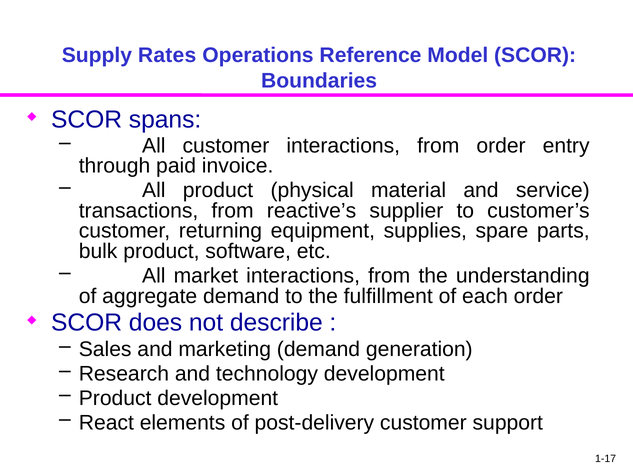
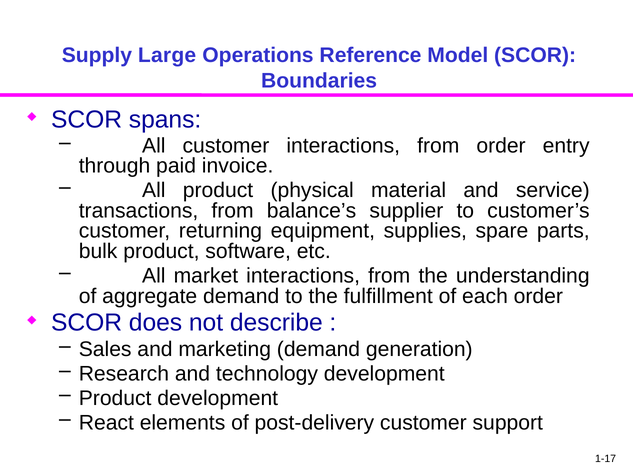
Rates: Rates -> Large
reactive’s: reactive’s -> balance’s
